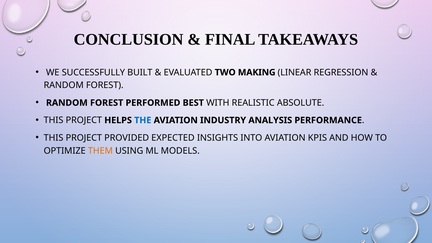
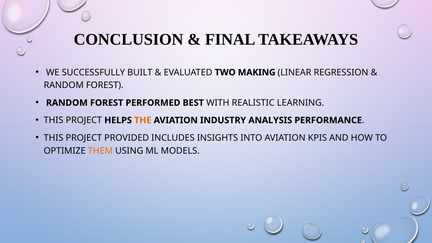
ABSOLUTE: ABSOLUTE -> LEARNING
THE colour: blue -> orange
EXPECTED: EXPECTED -> INCLUDES
